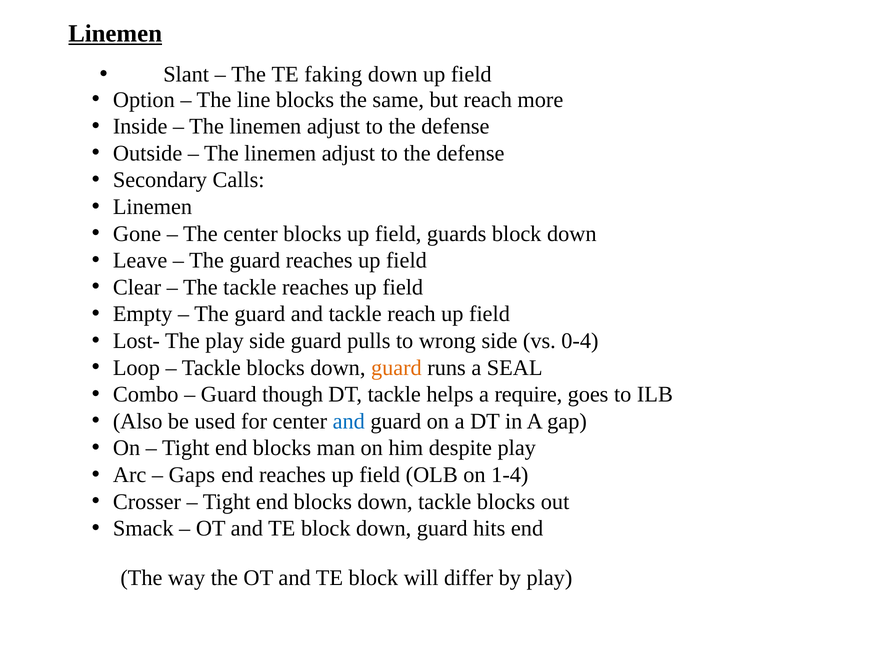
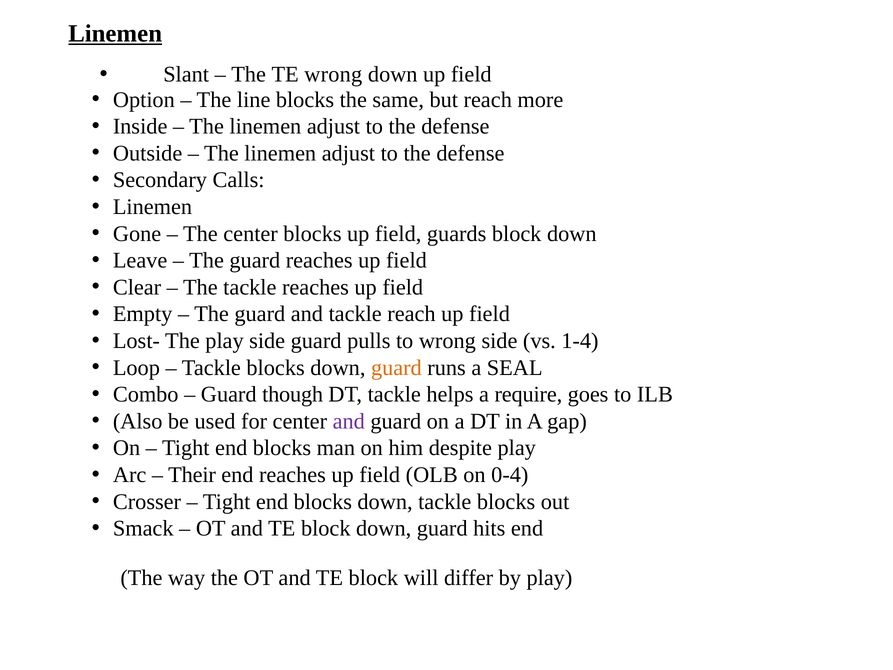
TE faking: faking -> wrong
0-4: 0-4 -> 1-4
and at (349, 421) colour: blue -> purple
Gaps: Gaps -> Their
1-4: 1-4 -> 0-4
